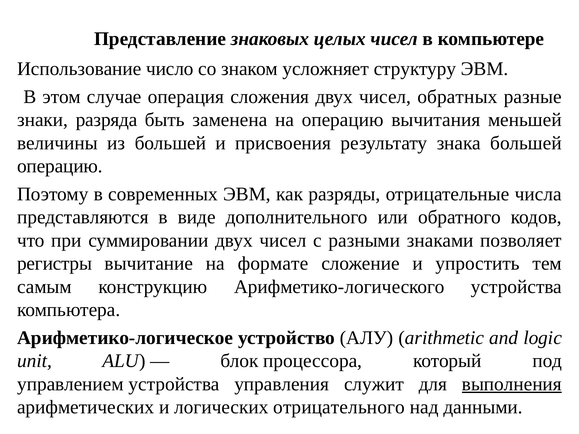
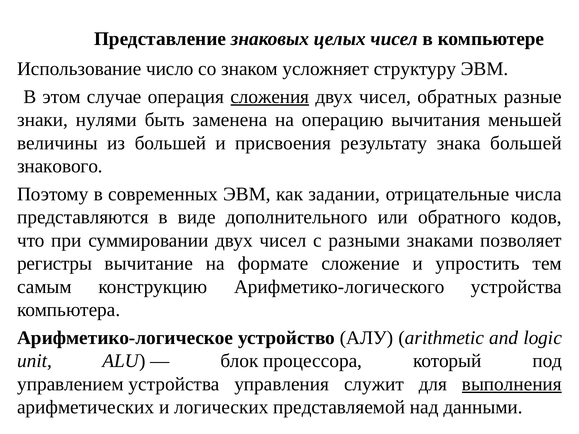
сложения underline: none -> present
разряда: разряда -> нулями
операцию at (60, 166): операцию -> знакового
разряды: разряды -> задании
отрицательного: отрицательного -> представляемой
